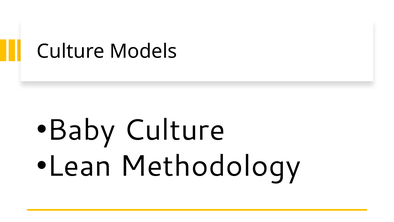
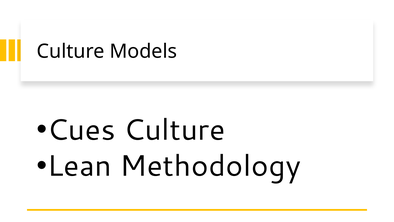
Baby: Baby -> Cues
